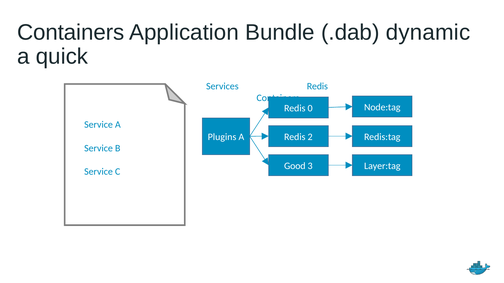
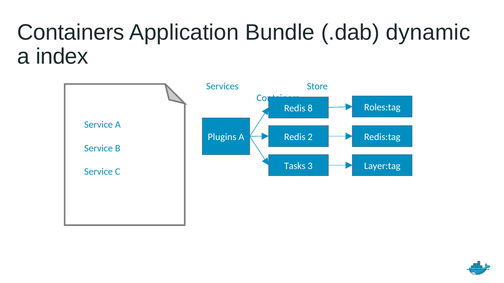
quick: quick -> index
Services Redis: Redis -> Store
Node:tag: Node:tag -> Roles:tag
0: 0 -> 8
Good: Good -> Tasks
